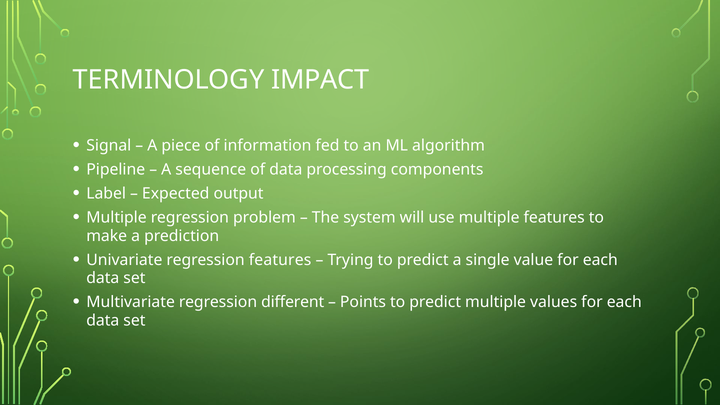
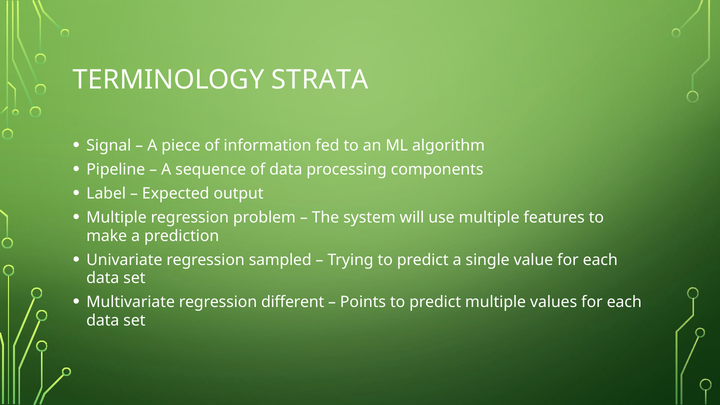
IMPACT: IMPACT -> STRATA
regression features: features -> sampled
